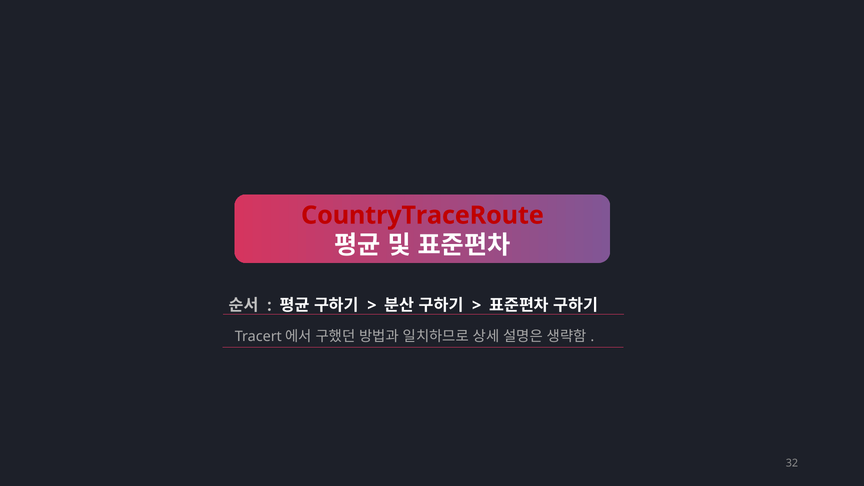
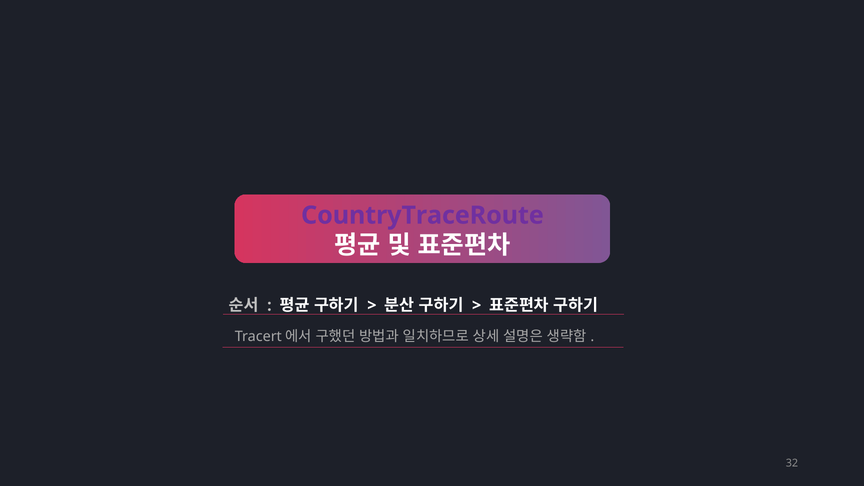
CountryTraceRoute colour: red -> purple
